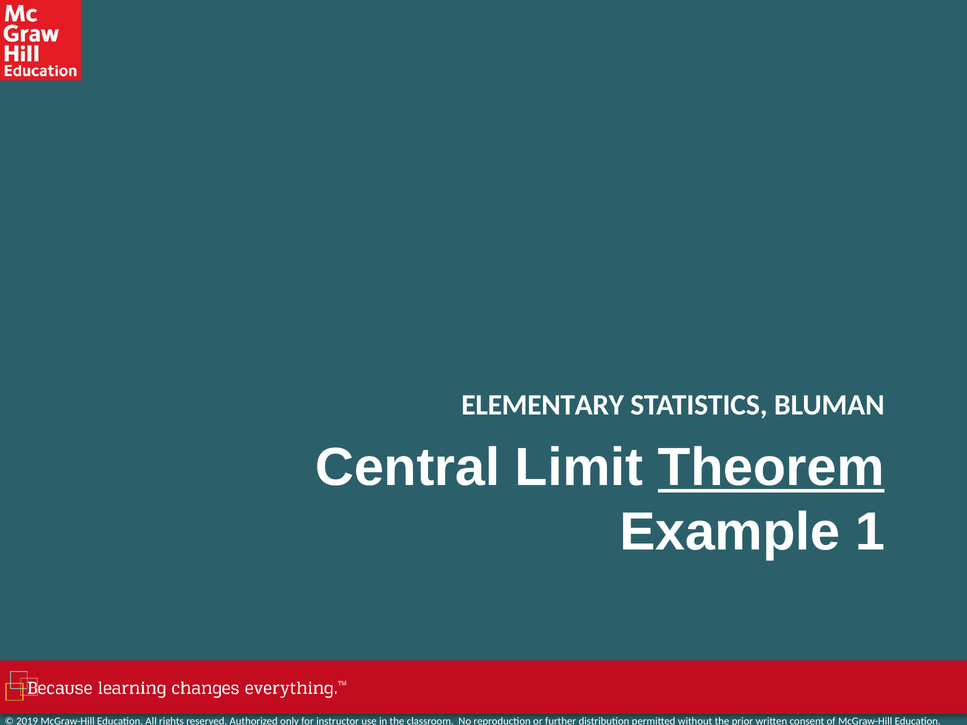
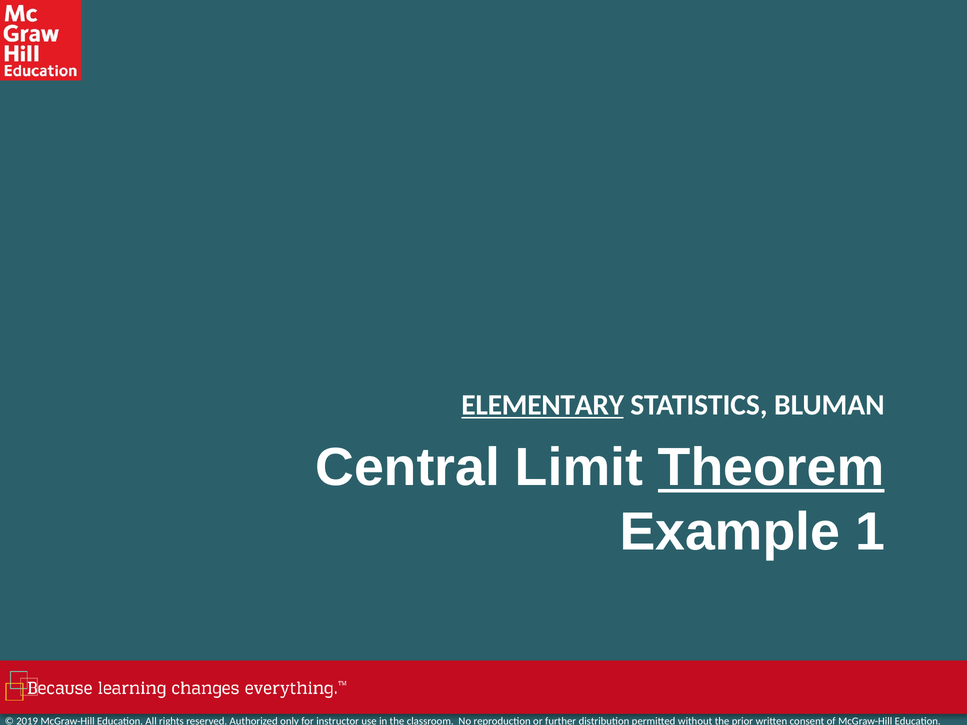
ELEMENTARY underline: none -> present
